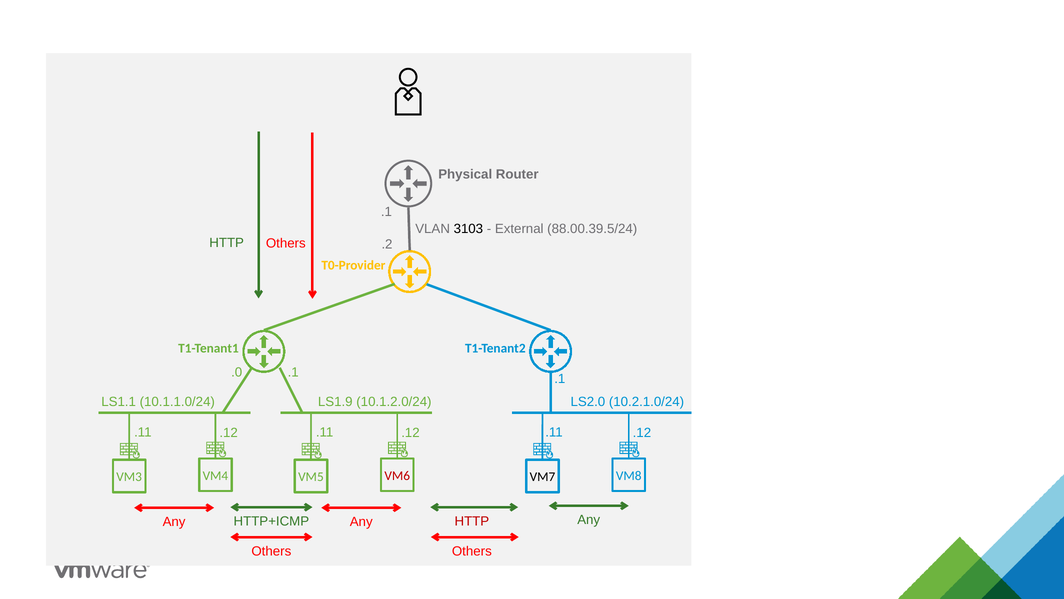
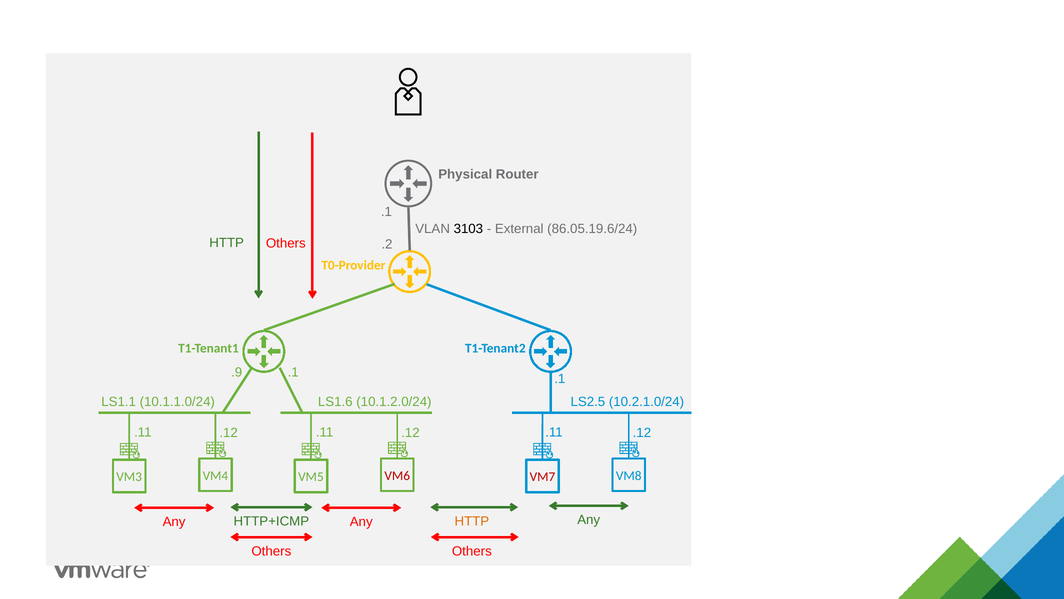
88.00.39.5/24: 88.00.39.5/24 -> 86.05.19.6/24
.0: .0 -> .9
LS1.9: LS1.9 -> LS1.6
LS2.0: LS2.0 -> LS2.5
VM7 colour: black -> red
HTTP at (472, 521) colour: red -> orange
